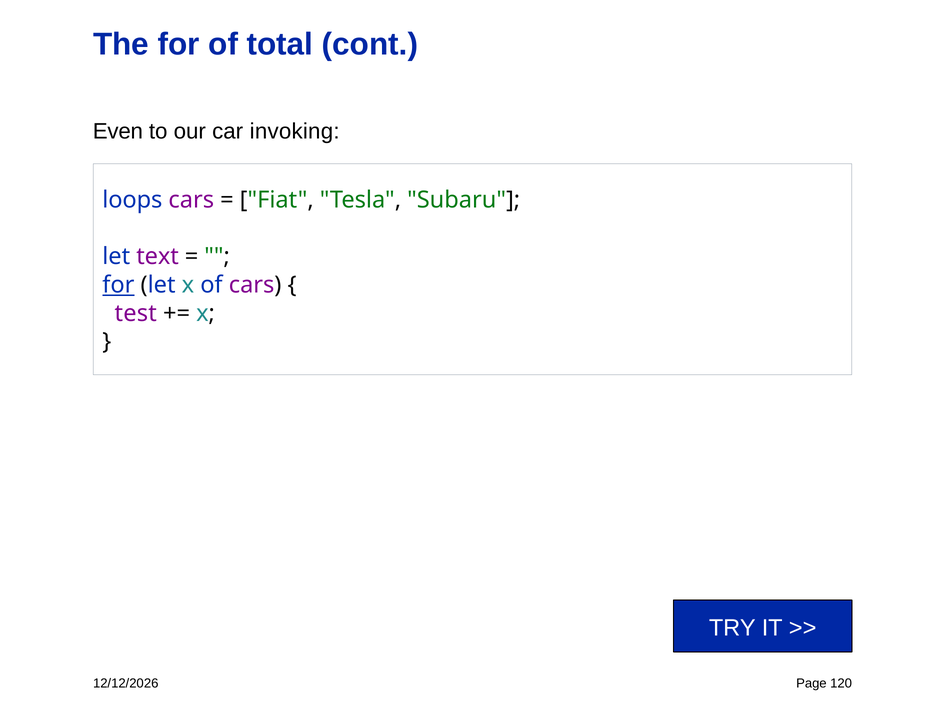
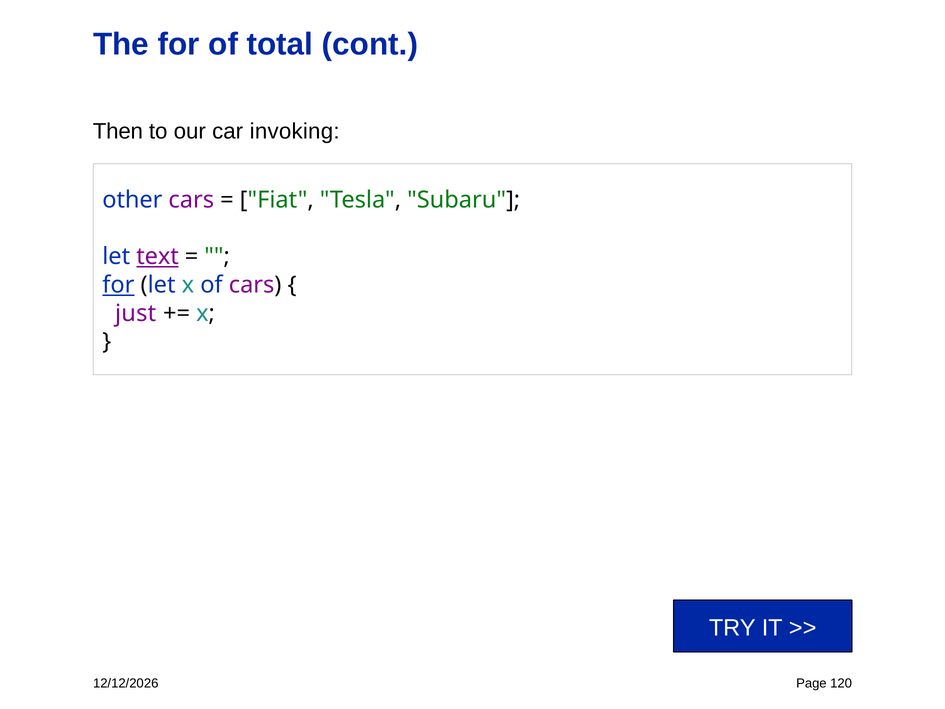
Even: Even -> Then
loops: loops -> other
text underline: none -> present
test: test -> just
